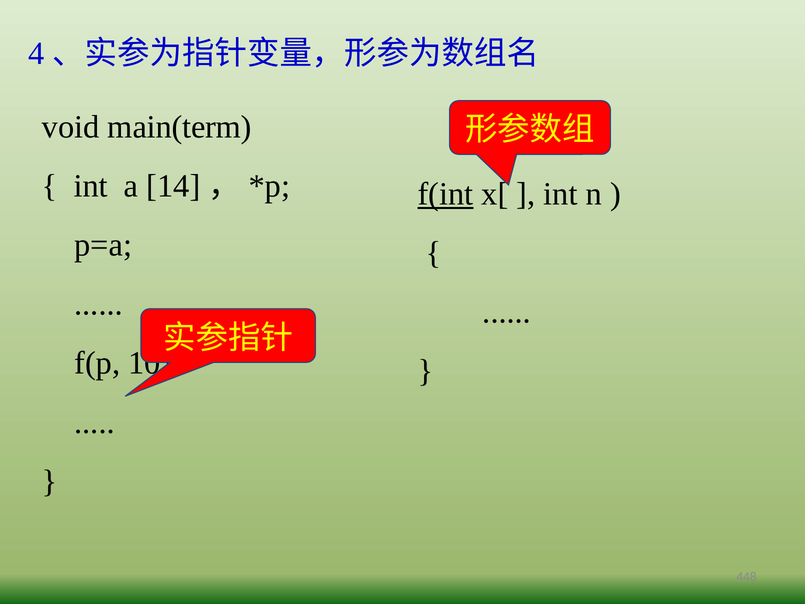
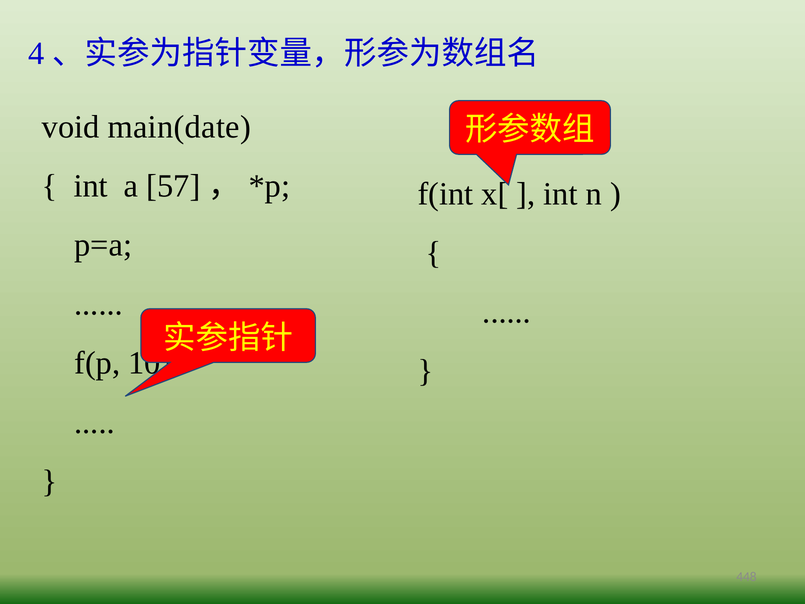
main(term: main(term -> main(date
14: 14 -> 57
f(int underline: present -> none
